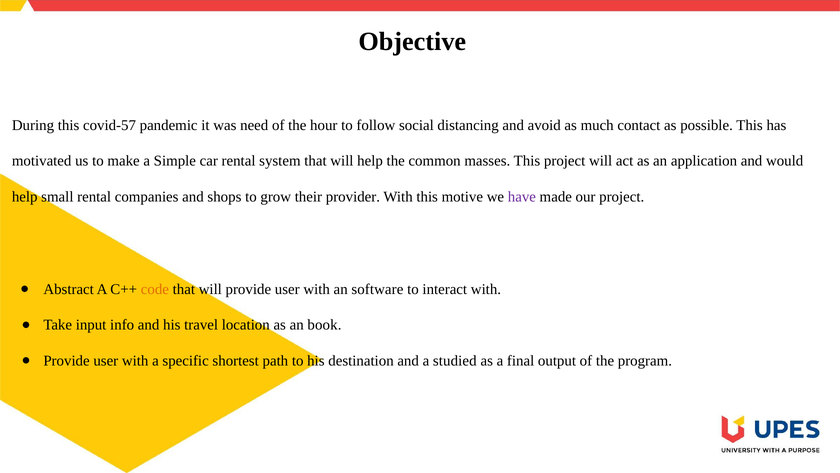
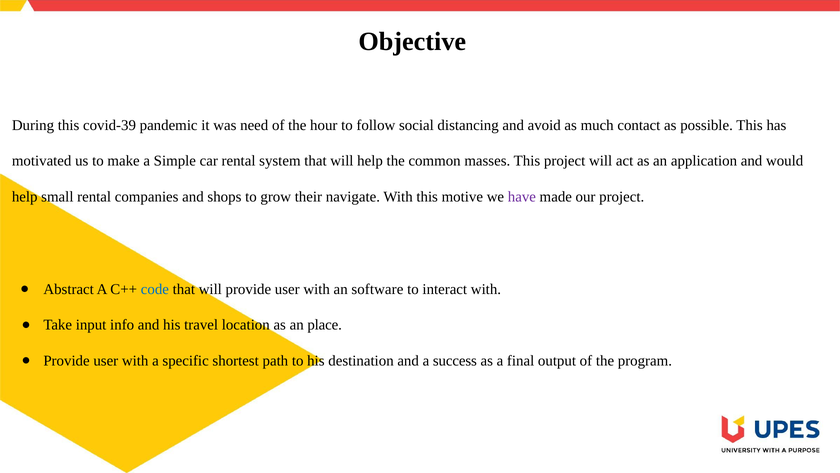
covid-57: covid-57 -> covid-39
provider: provider -> navigate
code colour: orange -> blue
book: book -> place
studied: studied -> success
